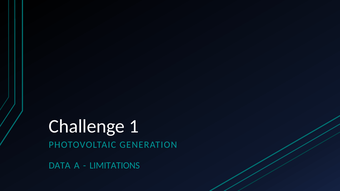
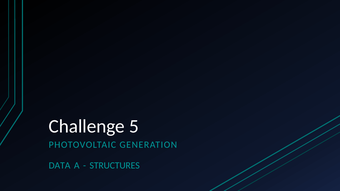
1: 1 -> 5
LIMITATIONS: LIMITATIONS -> STRUCTURES
